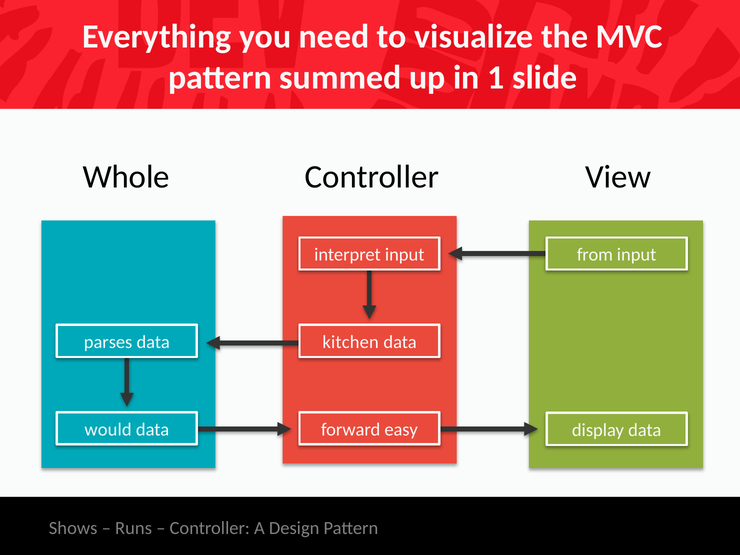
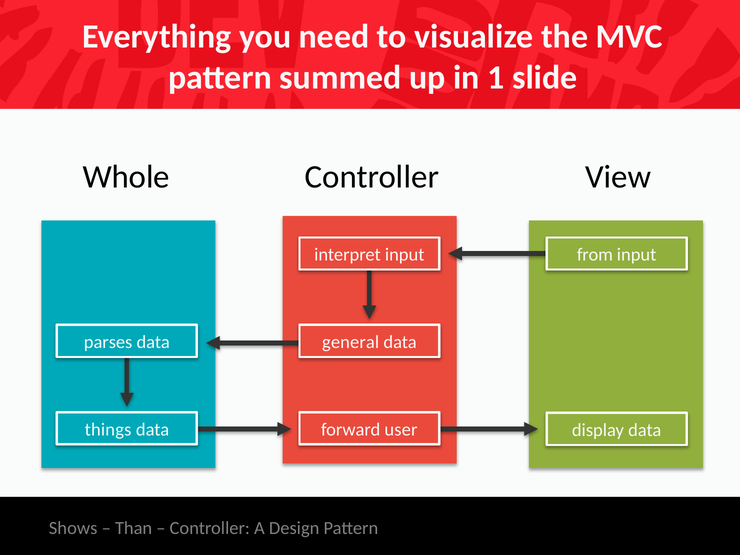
kitchen: kitchen -> general
would: would -> things
easy: easy -> user
Runs: Runs -> Than
